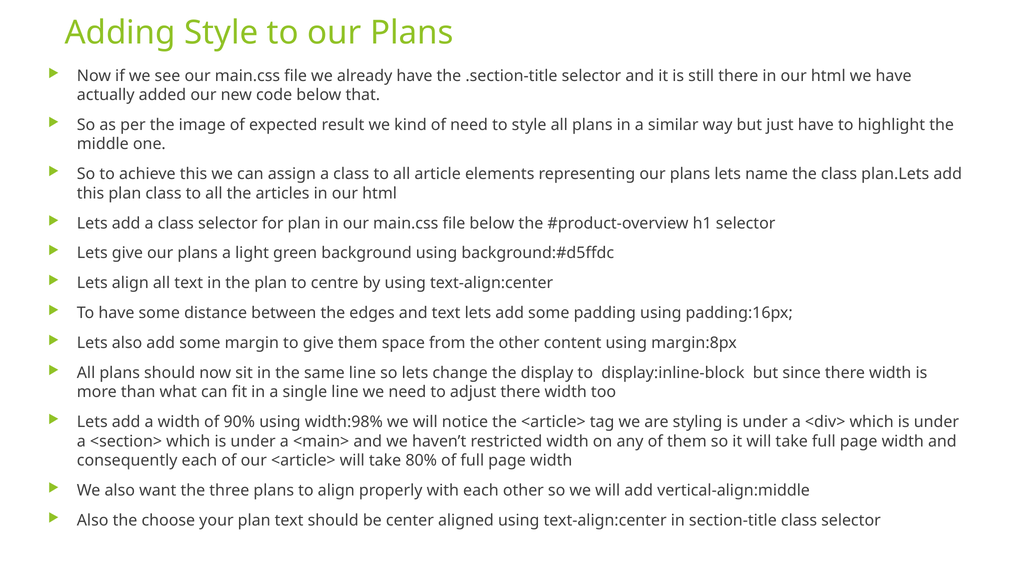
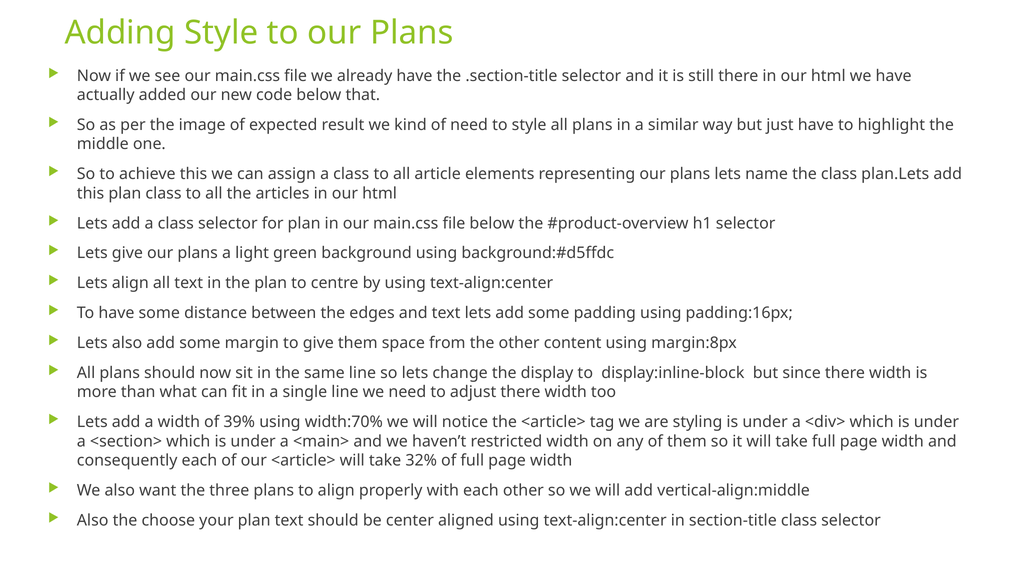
90%: 90% -> 39%
width:98%: width:98% -> width:70%
80%: 80% -> 32%
